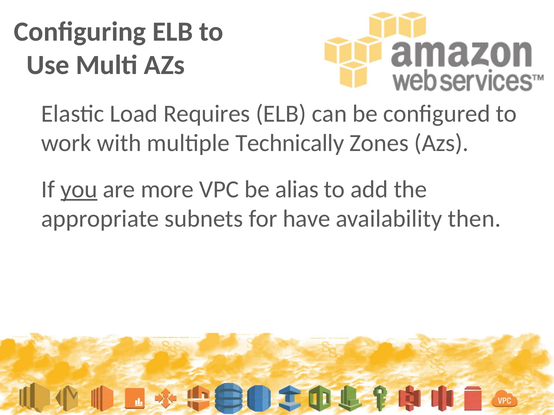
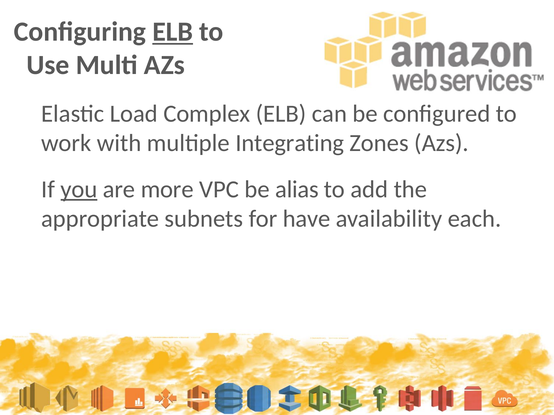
ELB at (173, 32) underline: none -> present
Requires: Requires -> Complex
Technically: Technically -> Integrating
then: then -> each
